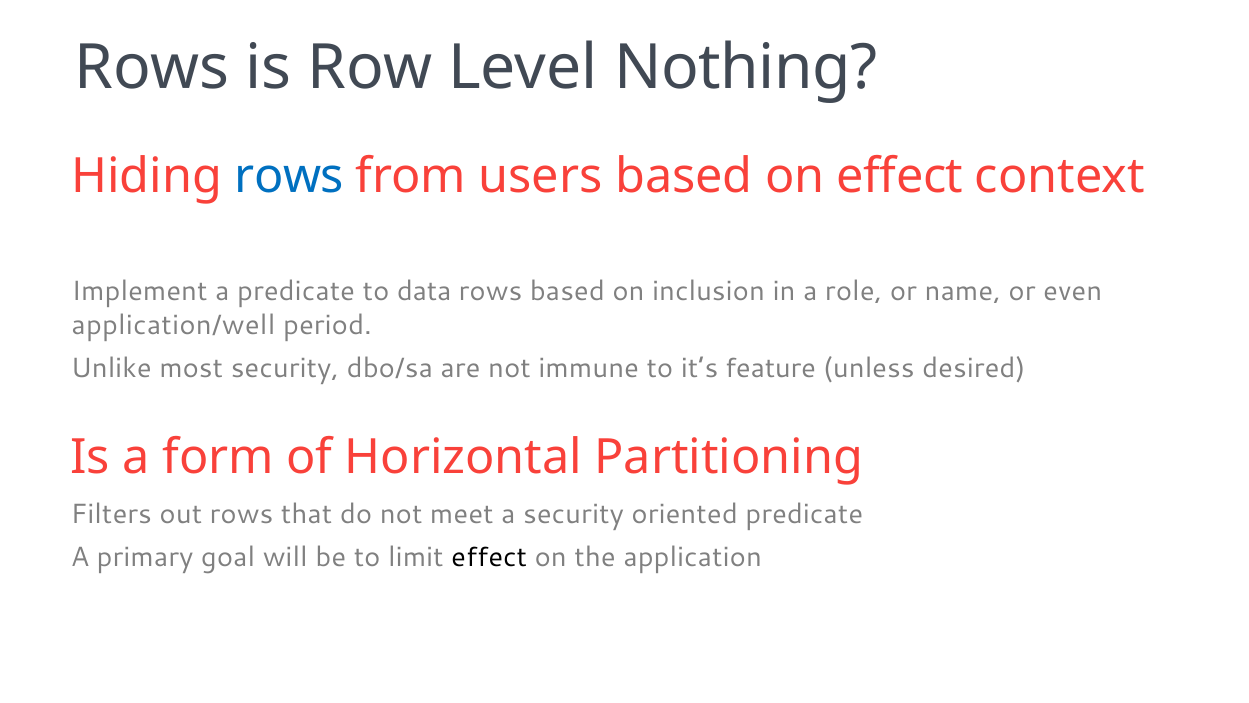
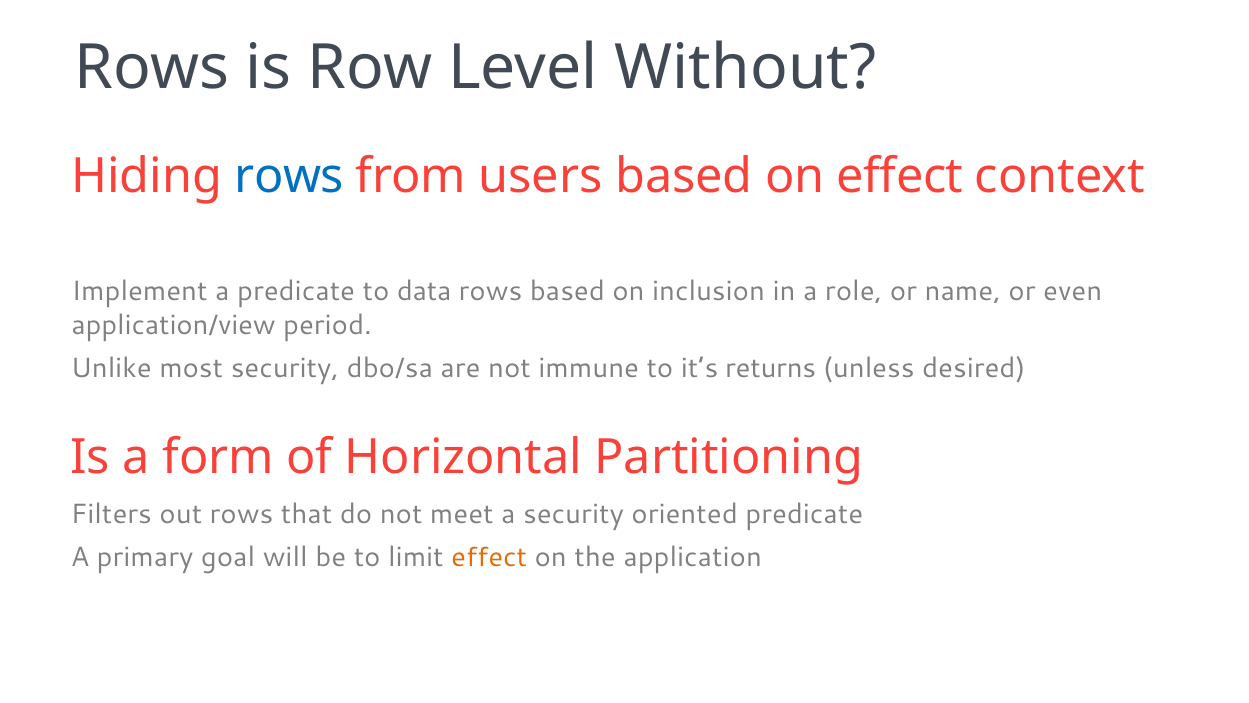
Nothing: Nothing -> Without
application/well: application/well -> application/view
feature: feature -> returns
effect at (489, 557) colour: black -> orange
